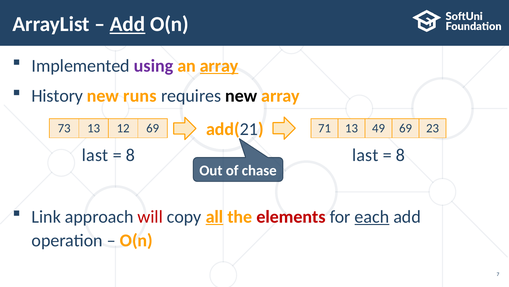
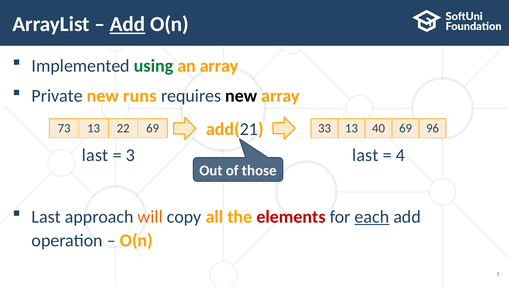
using colour: purple -> green
array at (219, 66) underline: present -> none
History: History -> Private
12: 12 -> 22
71: 71 -> 33
49: 49 -> 40
23: 23 -> 96
8 at (130, 155): 8 -> 3
8 at (400, 155): 8 -> 4
chase: chase -> those
Link at (46, 216): Link -> Last
will colour: red -> orange
all underline: present -> none
